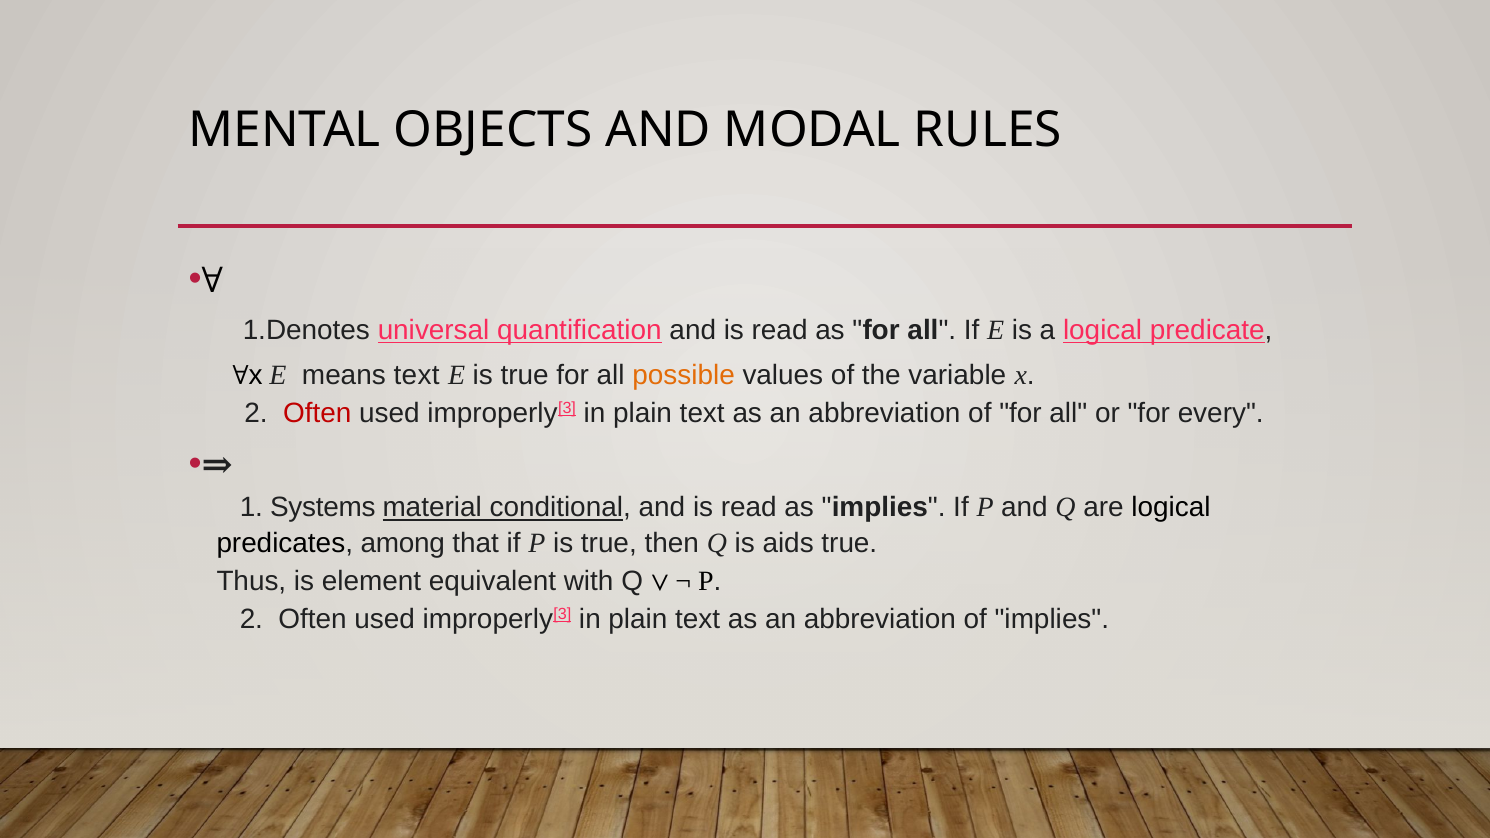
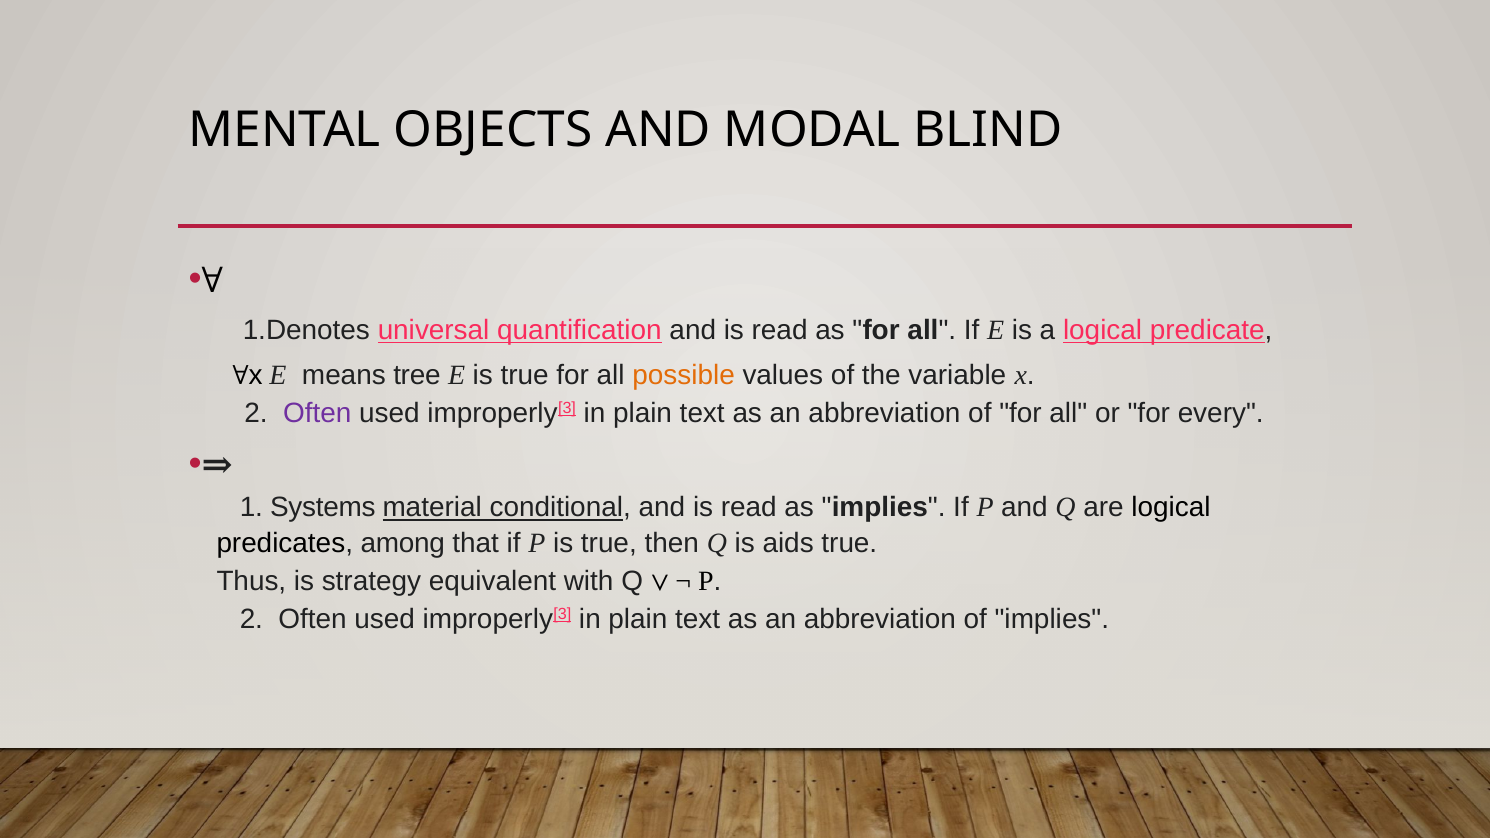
RULES: RULES -> BLIND
means text: text -> tree
Often at (317, 413) colour: red -> purple
element: element -> strategy
